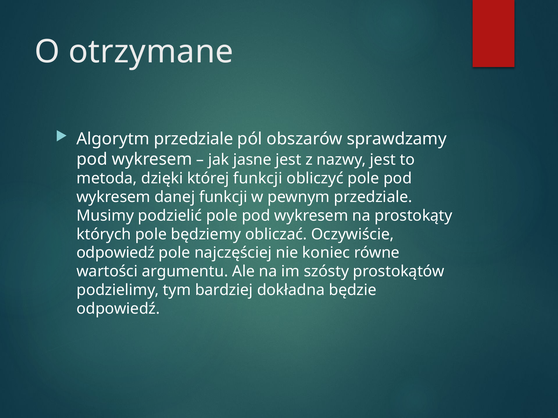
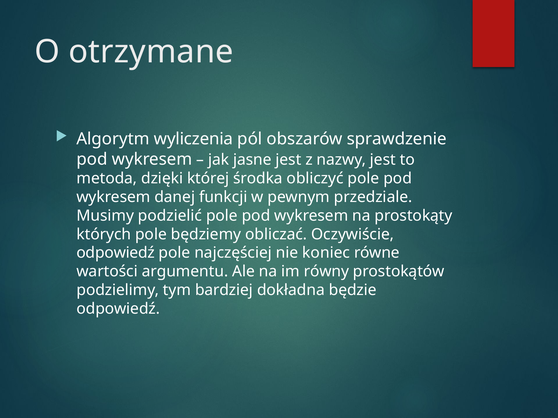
Algorytm przedziale: przedziale -> wyliczenia
sprawdzamy: sprawdzamy -> sprawdzenie
której funkcji: funkcji -> środka
szósty: szósty -> równy
